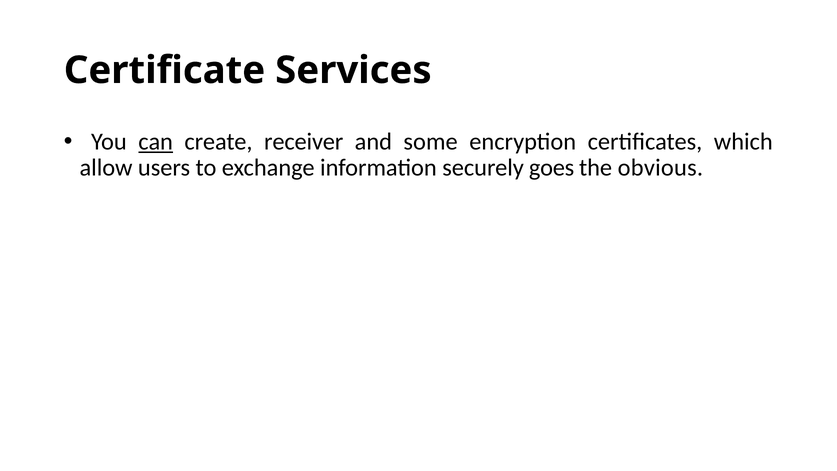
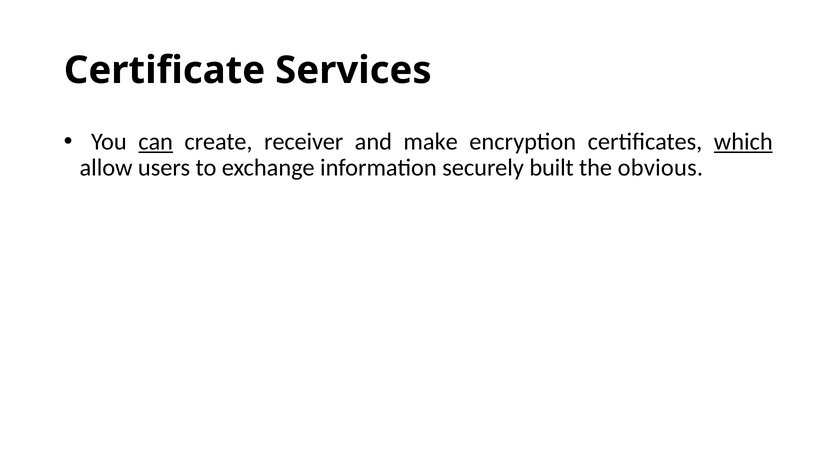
some: some -> make
which underline: none -> present
goes: goes -> built
